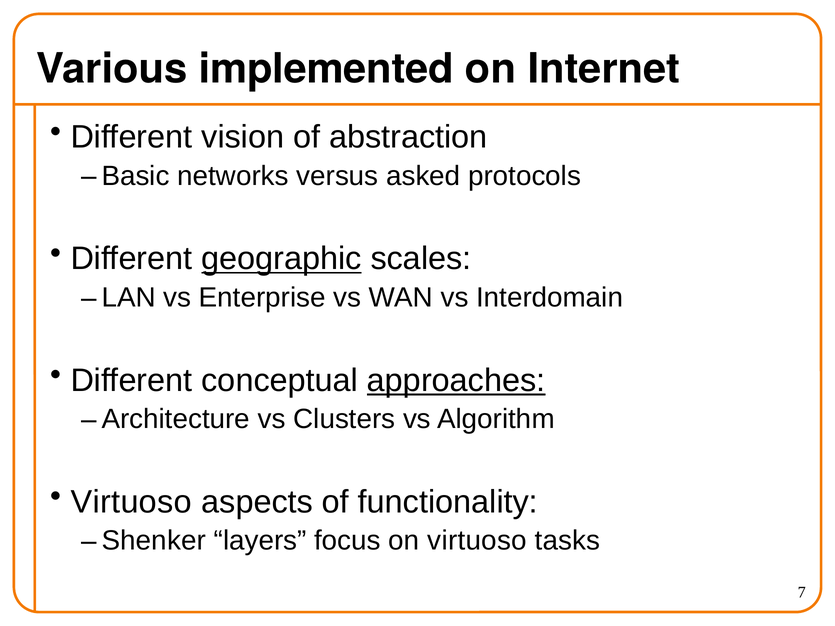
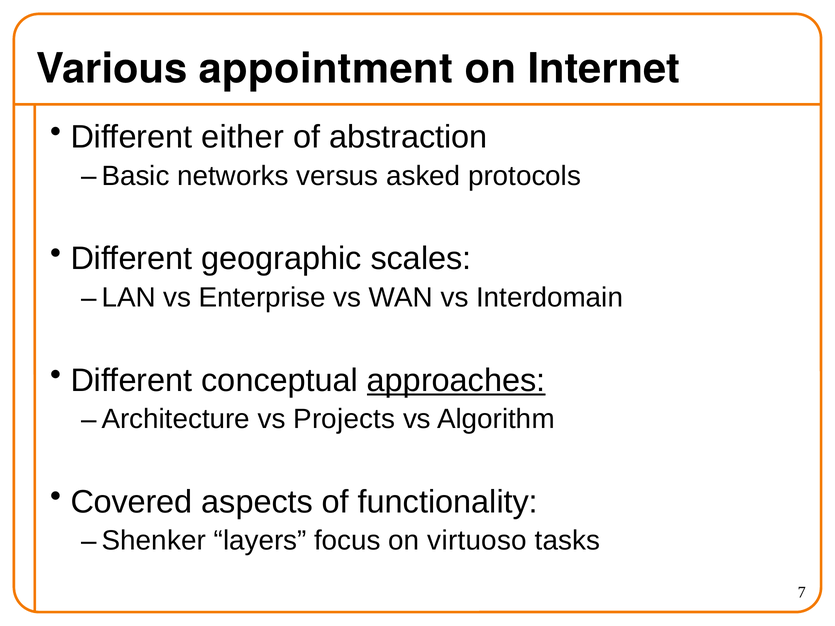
implemented: implemented -> appointment
vision: vision -> either
geographic underline: present -> none
Clusters: Clusters -> Projects
Virtuoso at (131, 502): Virtuoso -> Covered
